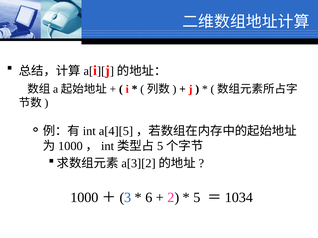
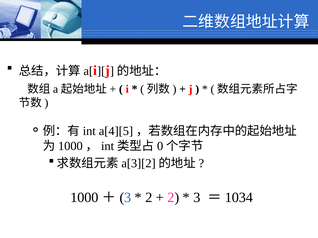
5 at (160, 146): 5 -> 0
6 at (149, 198): 6 -> 2
5 at (197, 198): 5 -> 3
